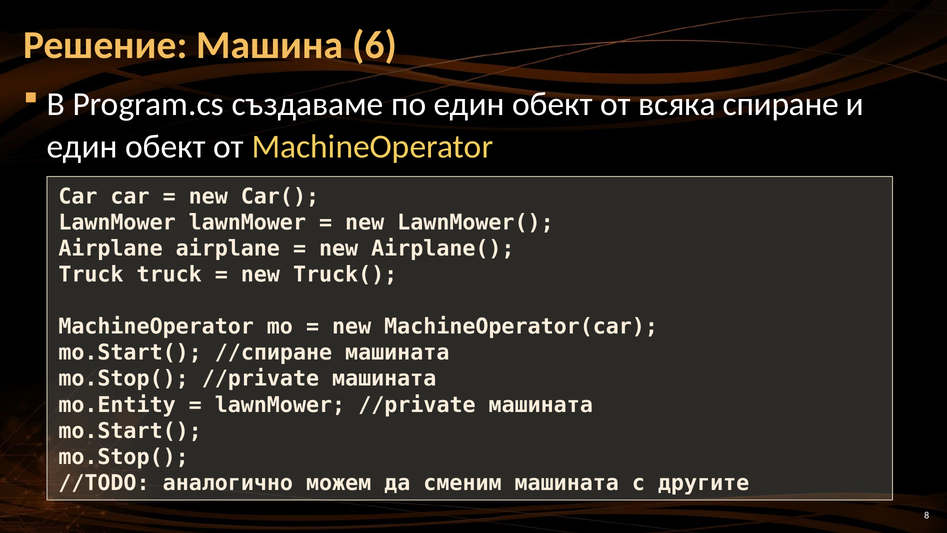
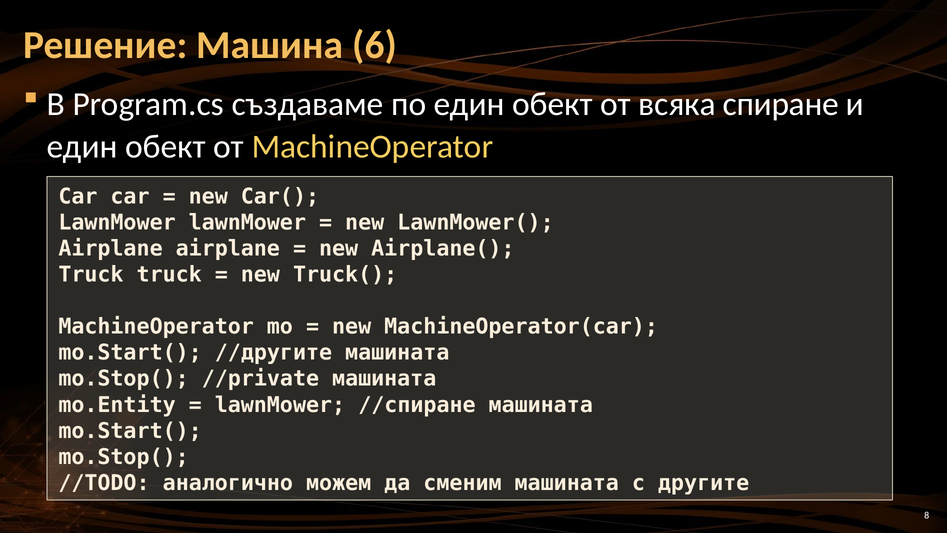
//спиране: //спиране -> //другите
lawnMower //private: //private -> //спиране
